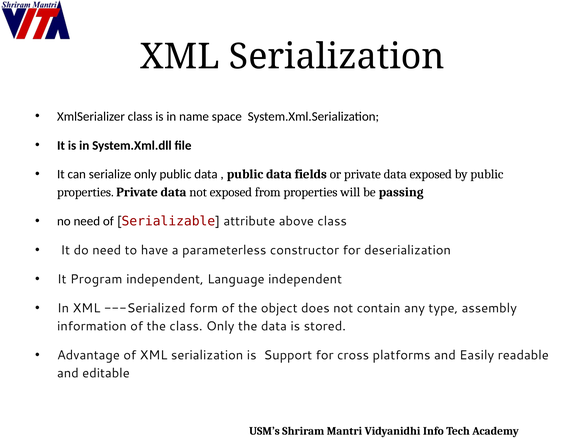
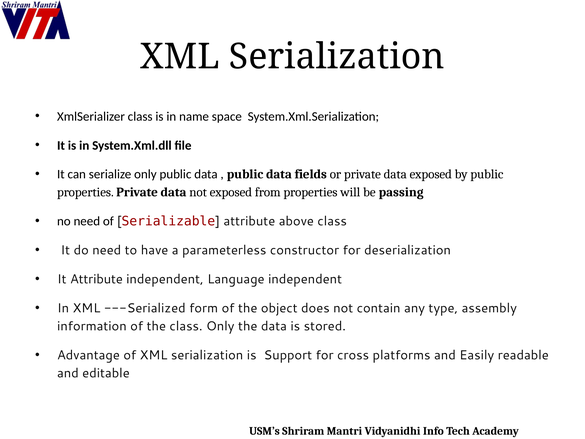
It Program: Program -> Attribute
